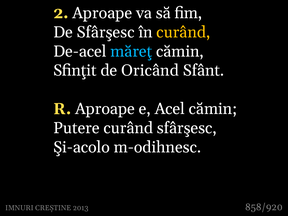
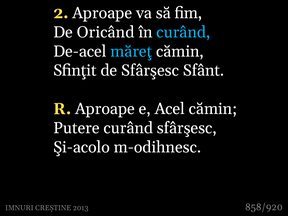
De Sfârşesc: Sfârşesc -> Oricând
curând at (183, 32) colour: yellow -> light blue
de Oricând: Oricând -> Sfârşesc
